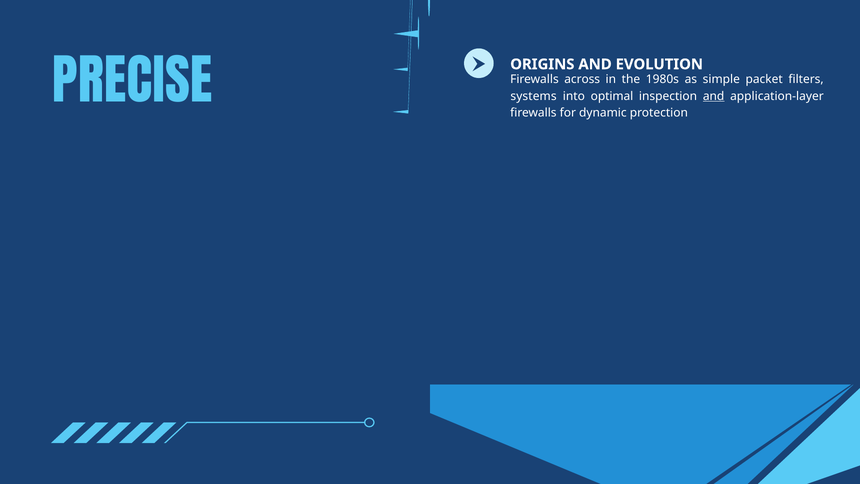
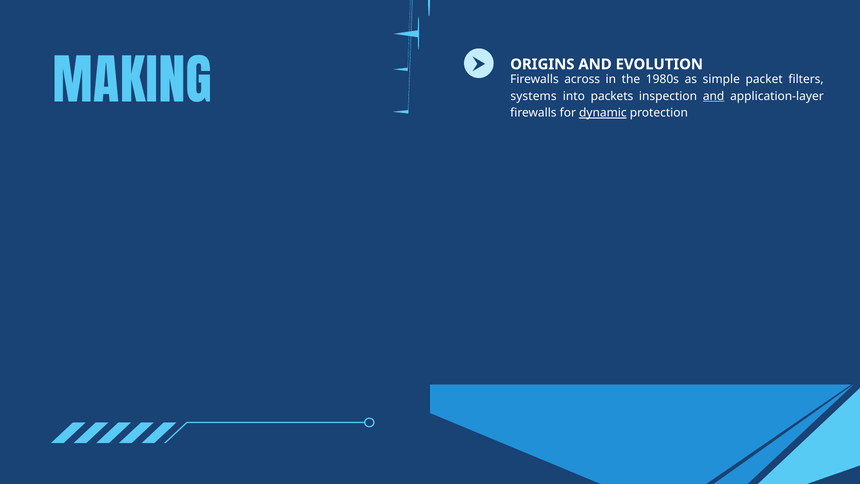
PRECISE: PRECISE -> MAKING
optimal: optimal -> packets
dynamic underline: none -> present
